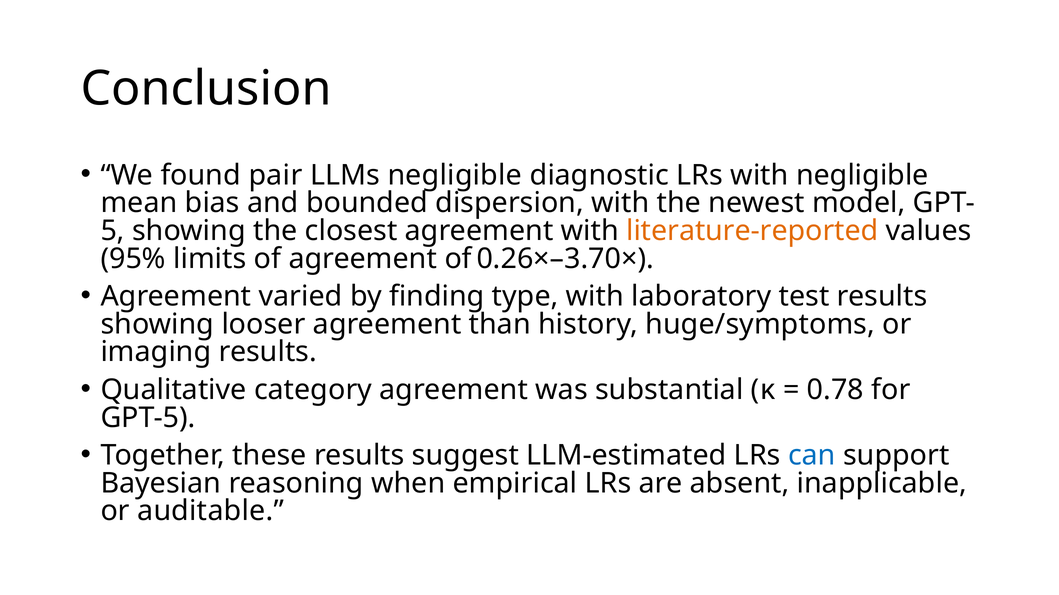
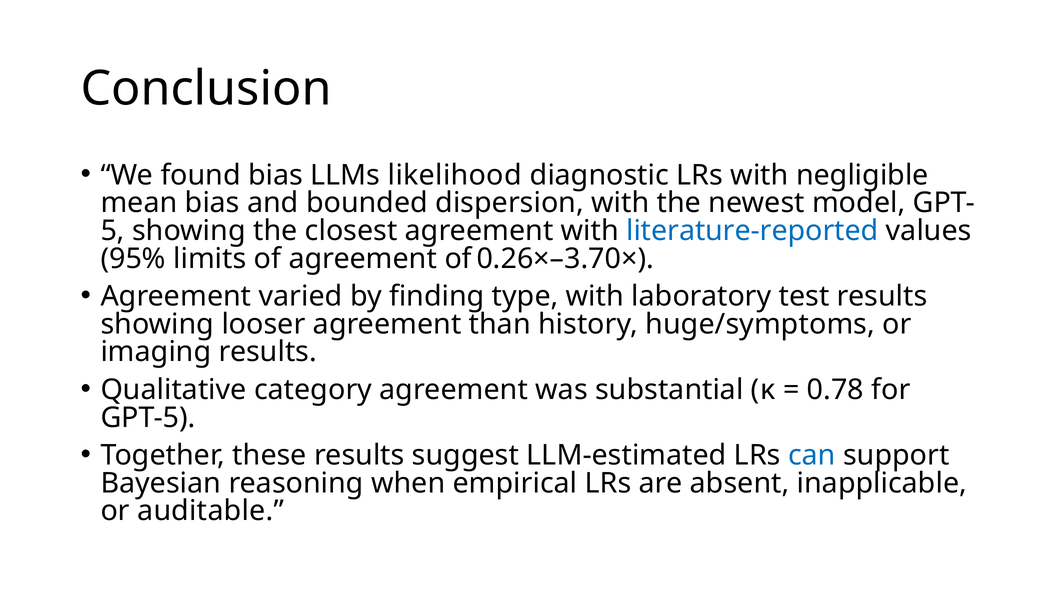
found pair: pair -> bias
LLMs negligible: negligible -> likelihood
literature-reported colour: orange -> blue
